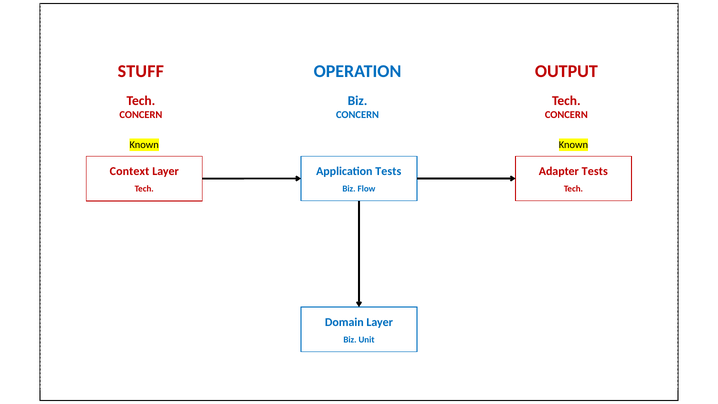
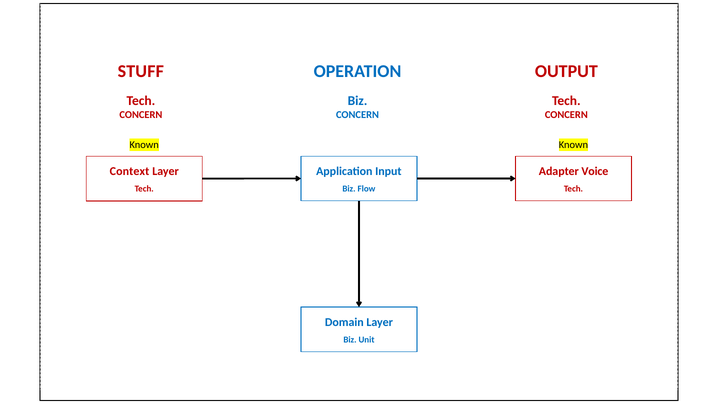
Application Tests: Tests -> Input
Adapter Tests: Tests -> Voice
